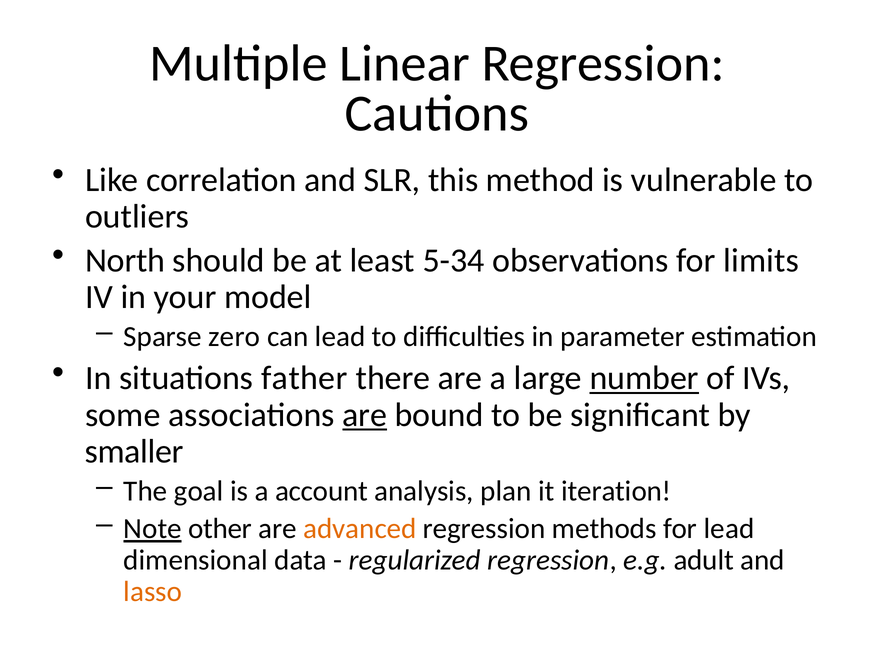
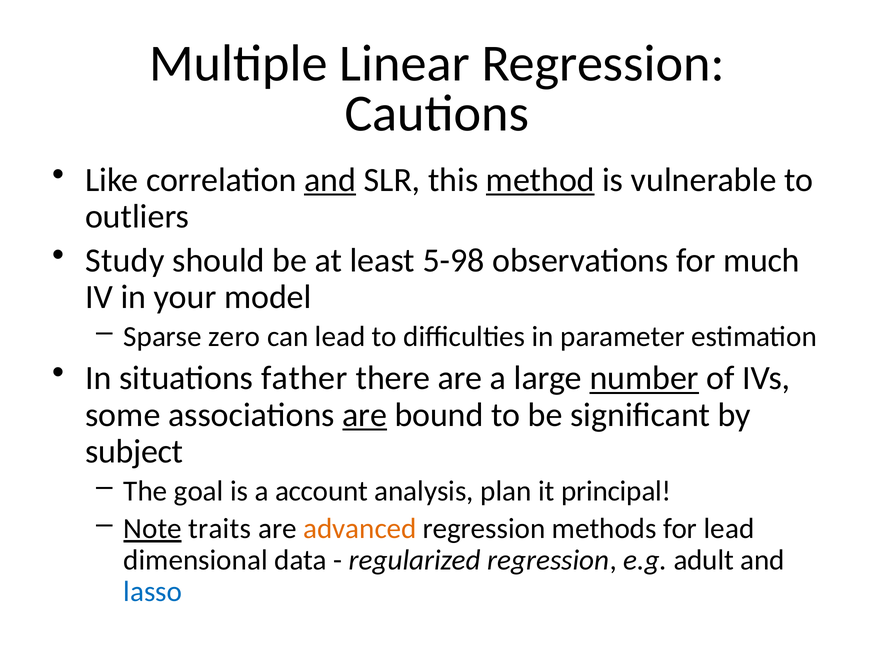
and at (330, 180) underline: none -> present
method underline: none -> present
North: North -> Study
5-34: 5-34 -> 5-98
limits: limits -> much
smaller: smaller -> subject
iteration: iteration -> principal
other: other -> traits
lasso colour: orange -> blue
